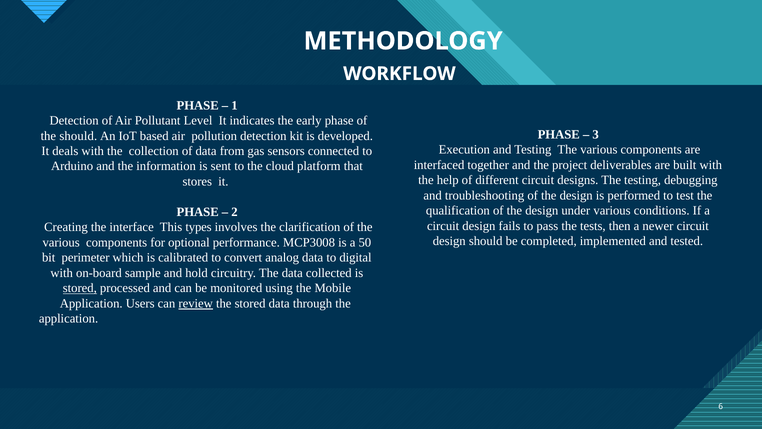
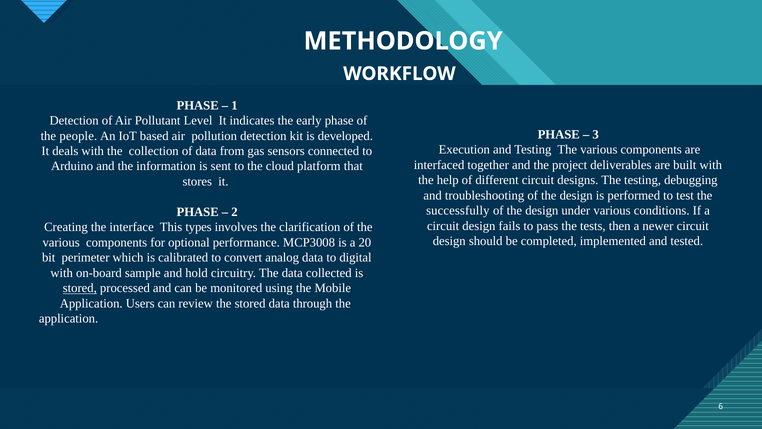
the should: should -> people
qualification: qualification -> successfully
50: 50 -> 20
review underline: present -> none
